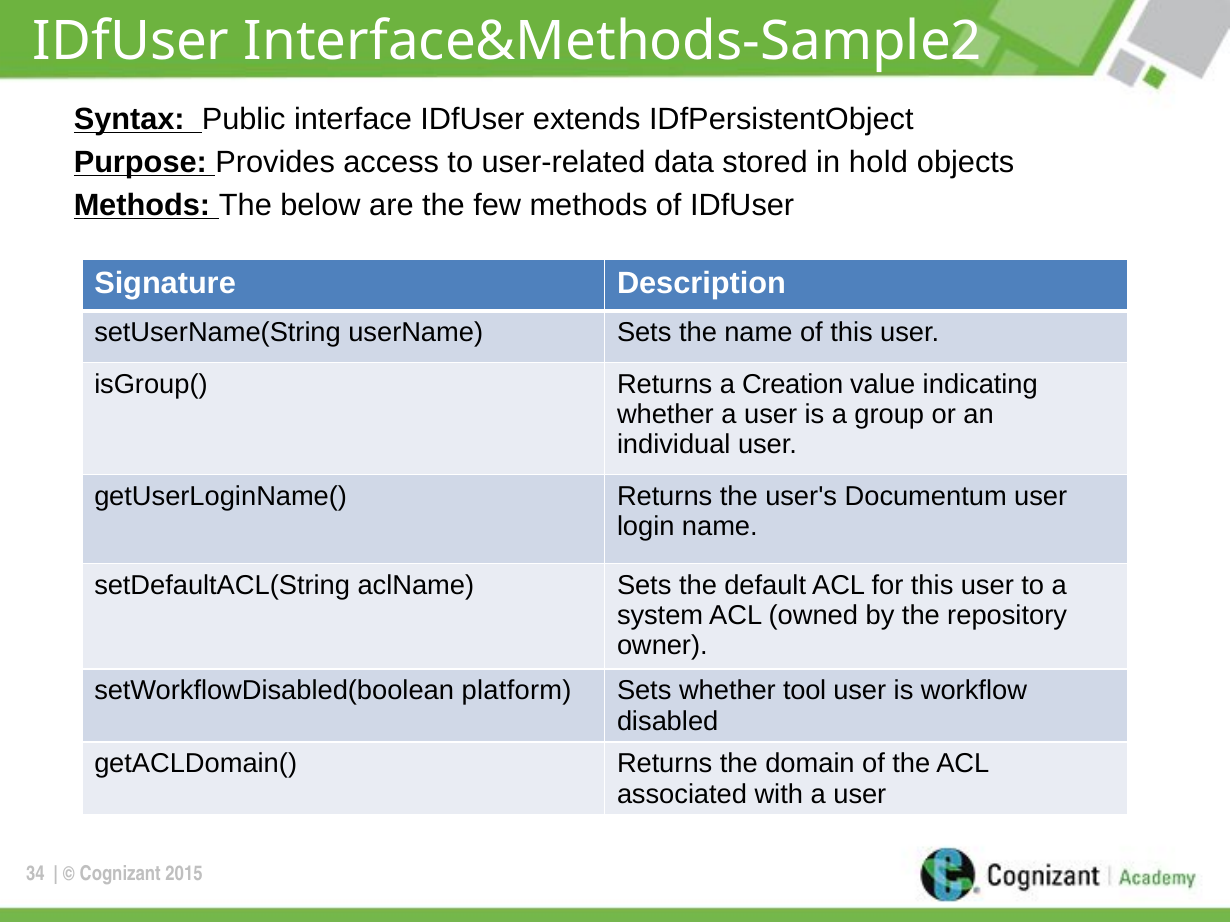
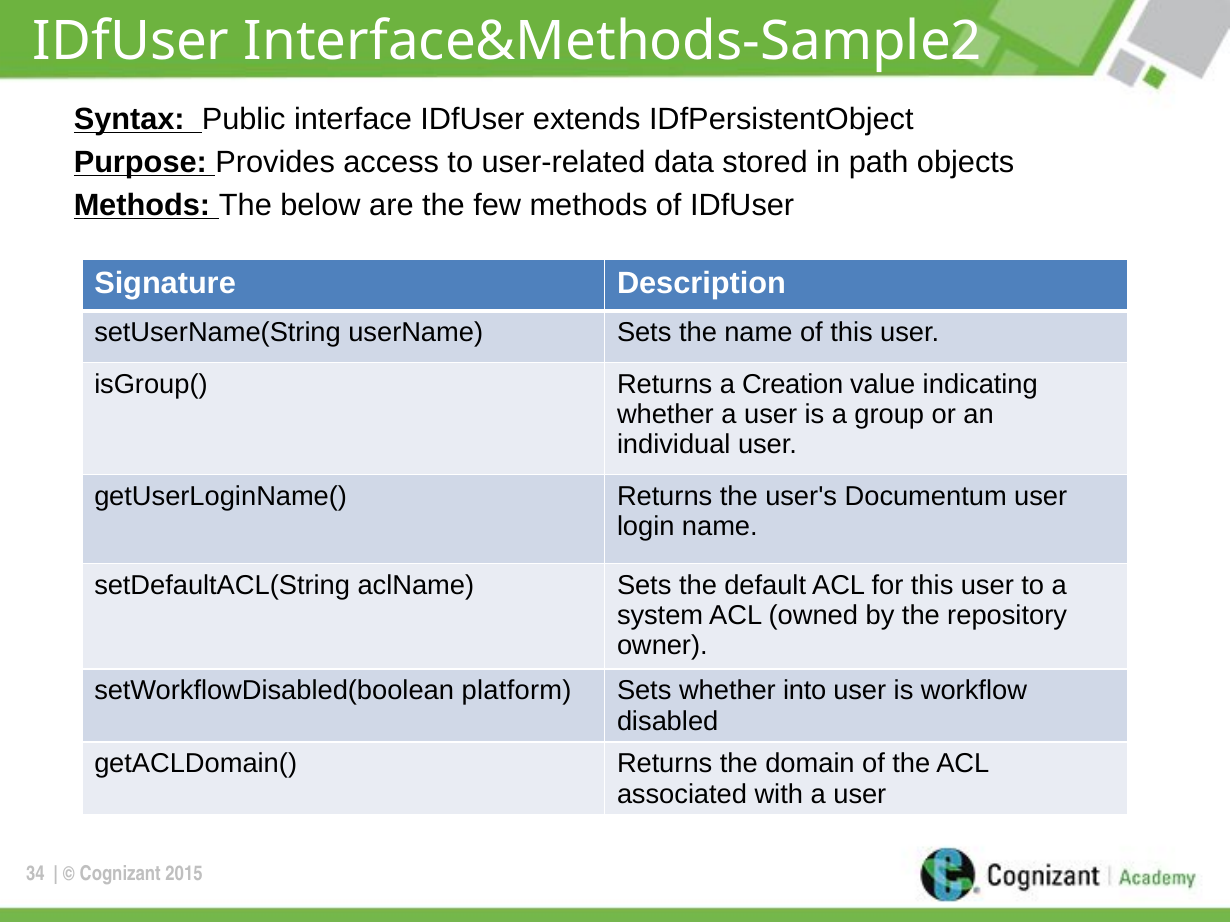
hold: hold -> path
tool: tool -> into
